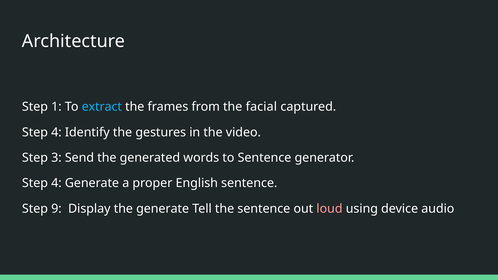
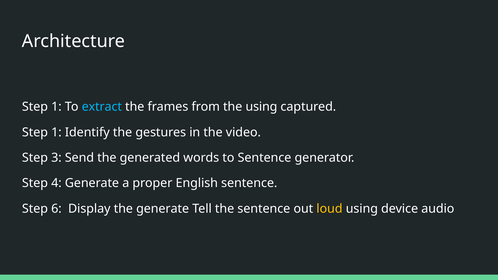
the facial: facial -> using
4 at (56, 132): 4 -> 1
9: 9 -> 6
loud colour: pink -> yellow
